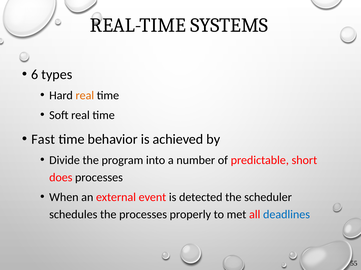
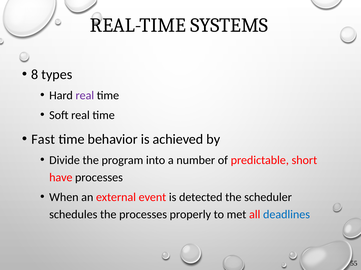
6: 6 -> 8
real at (85, 96) colour: orange -> purple
does: does -> have
